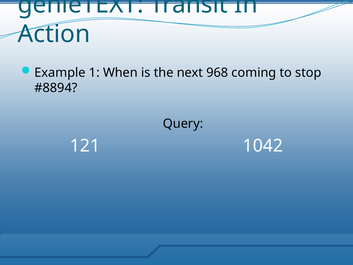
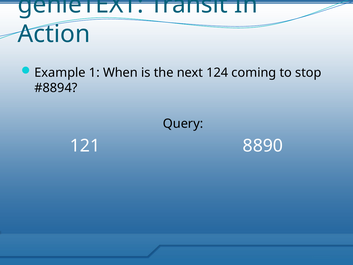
968: 968 -> 124
1042: 1042 -> 8890
